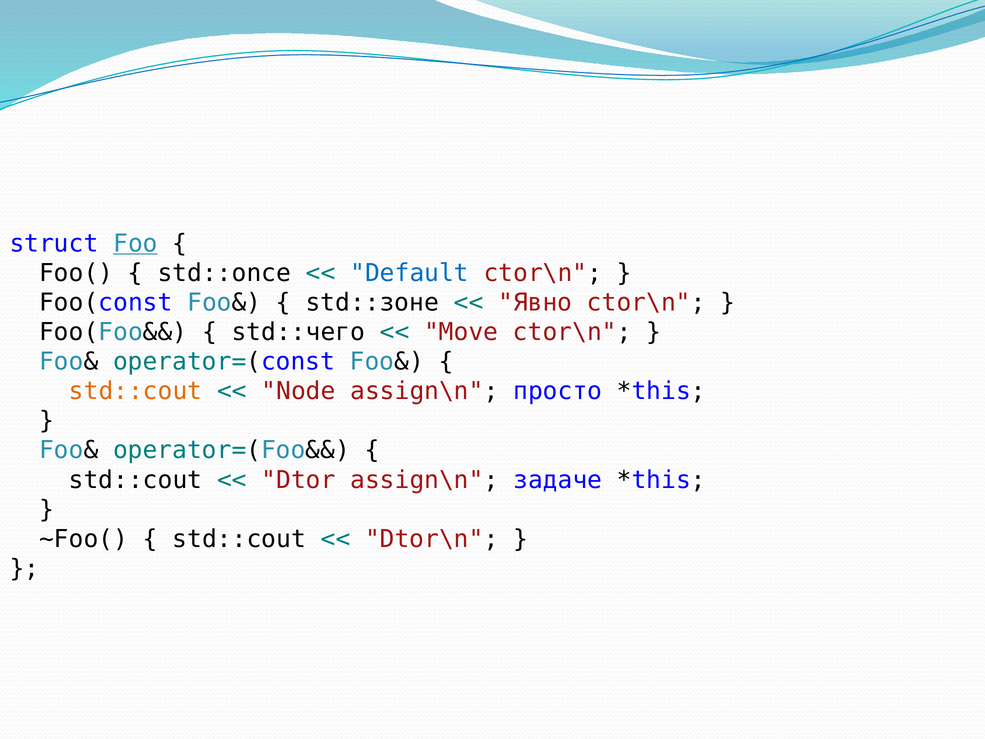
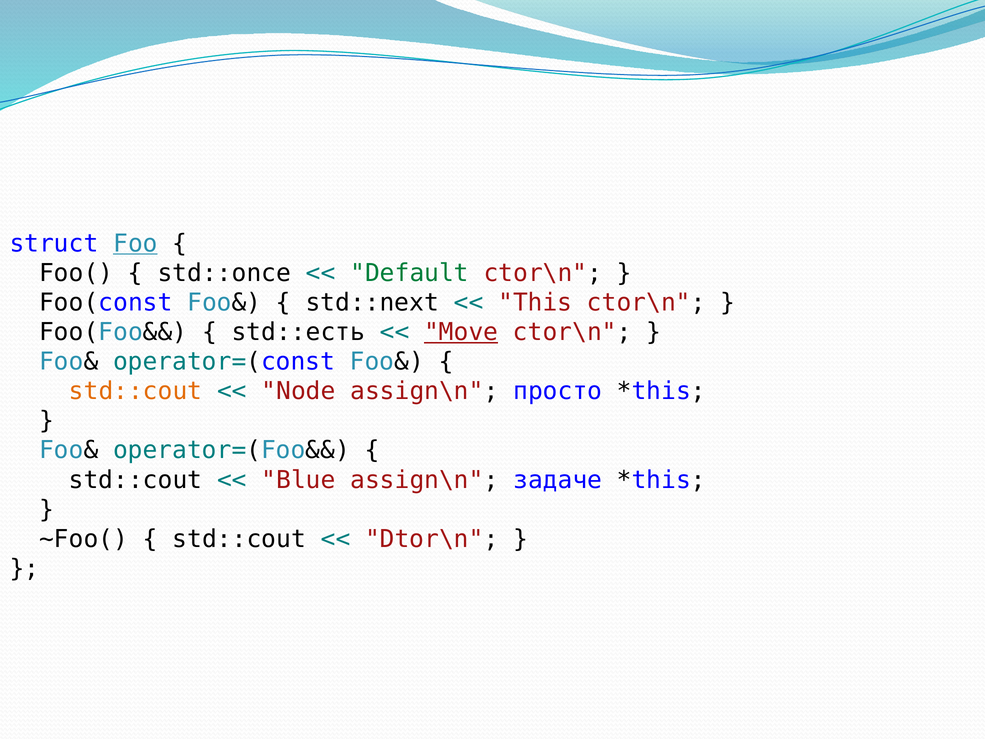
Default colour: blue -> green
std::зоне: std::зоне -> std::next
Явно: Явно -> This
std::чего: std::чего -> std::есть
Move underline: none -> present
Dtor: Dtor -> Blue
